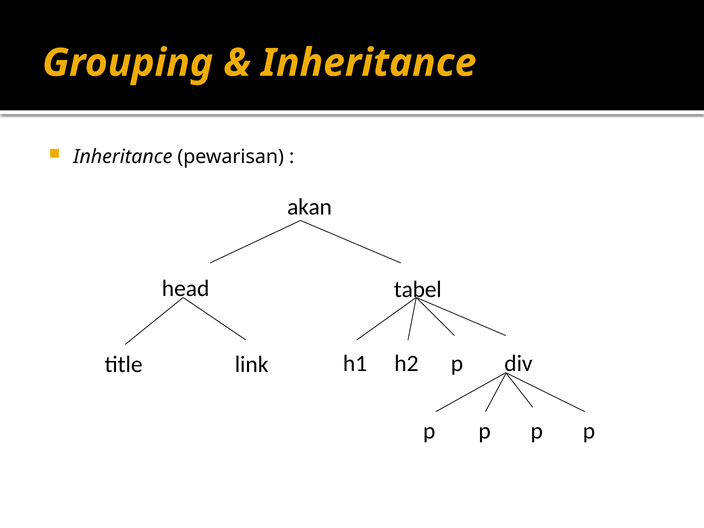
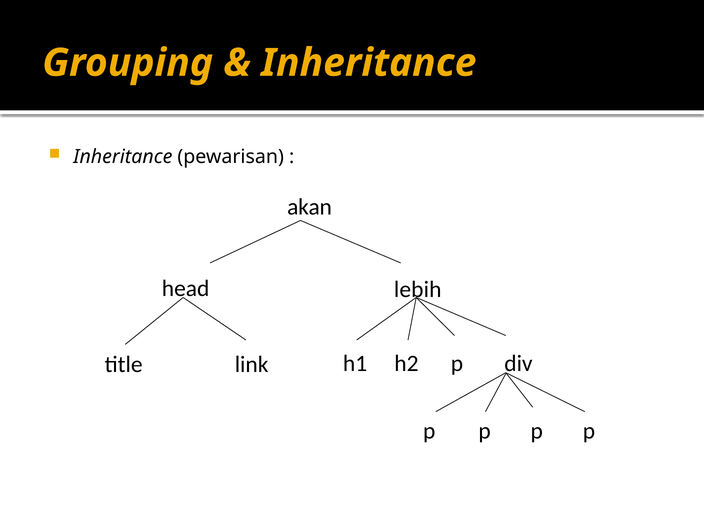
tabel: tabel -> lebih
